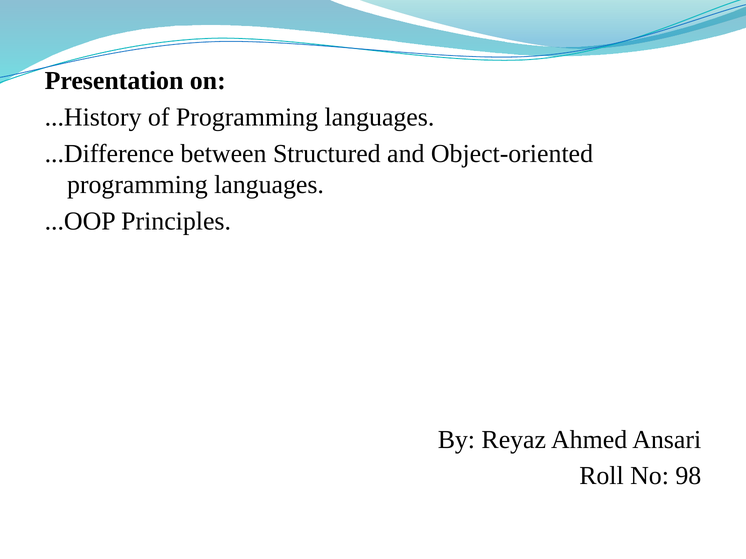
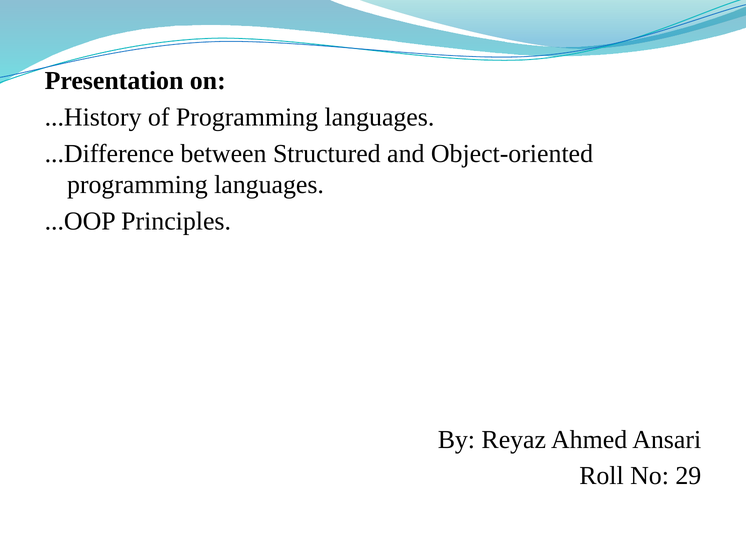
98: 98 -> 29
